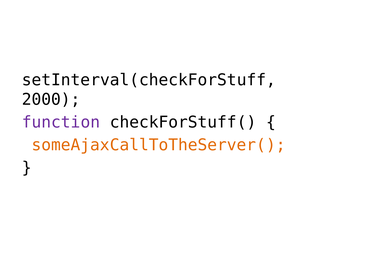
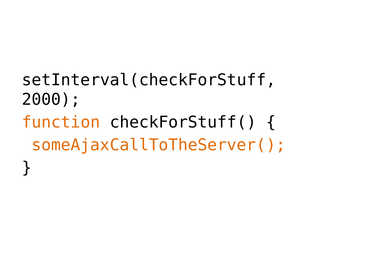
function colour: purple -> orange
